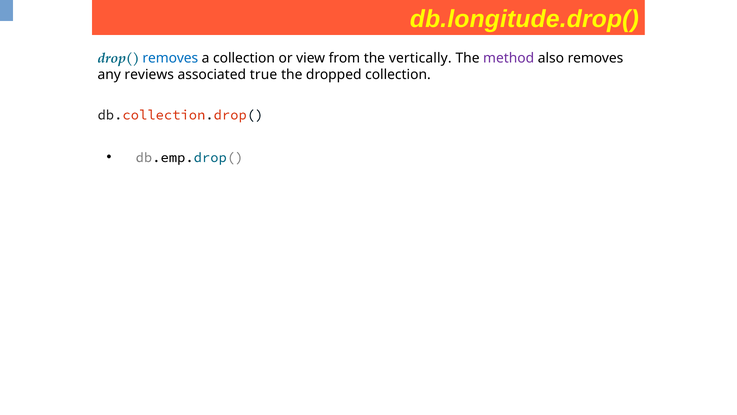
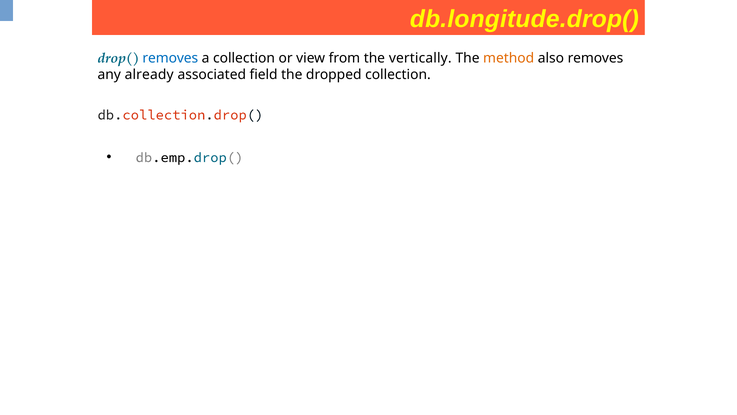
method colour: purple -> orange
reviews: reviews -> already
true: true -> field
